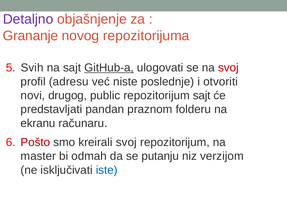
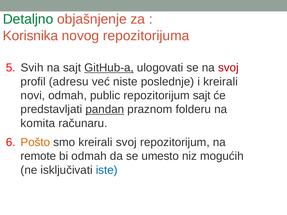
Detaljno colour: purple -> green
Grananje: Grananje -> Korisnika
i otvoriti: otvoriti -> kreirali
novi drugog: drugog -> odmah
pandan underline: none -> present
ekranu: ekranu -> komita
Pošto colour: red -> orange
master: master -> remote
putanju: putanju -> umesto
verzijom: verzijom -> mogućih
